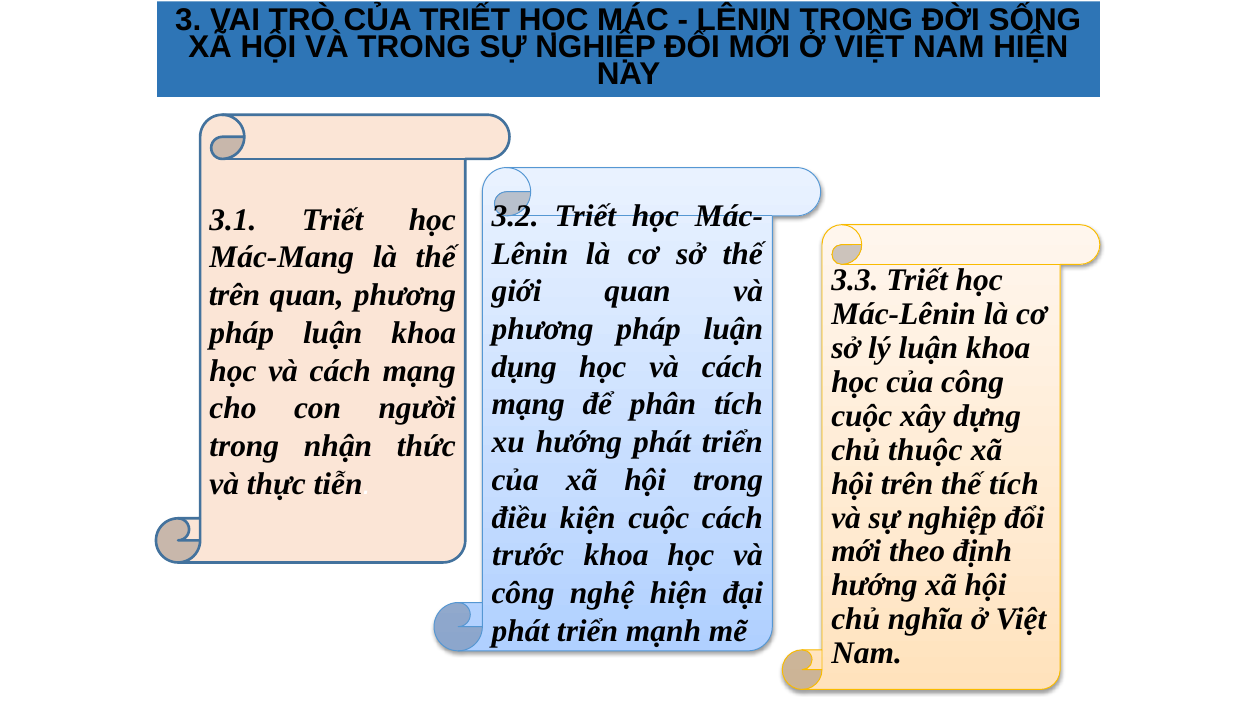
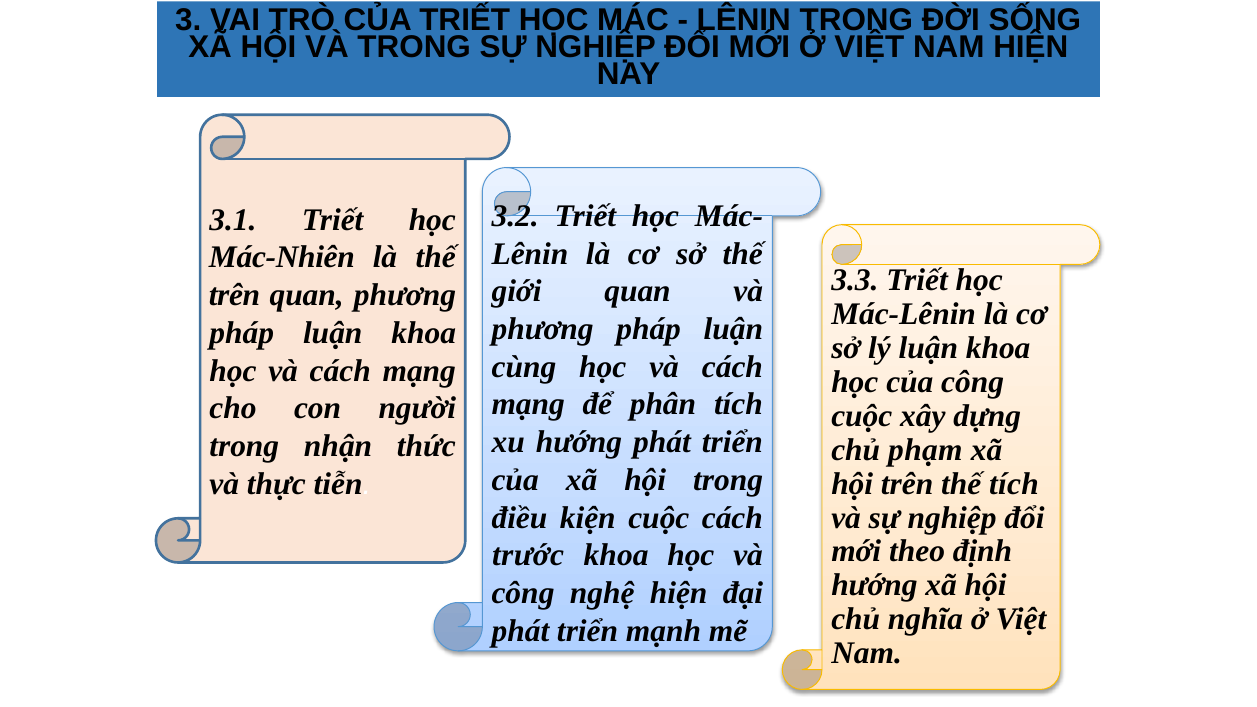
Mác-Mang: Mác-Mang -> Mác-Nhiên
dụng: dụng -> cùng
thuộc: thuộc -> phạm
